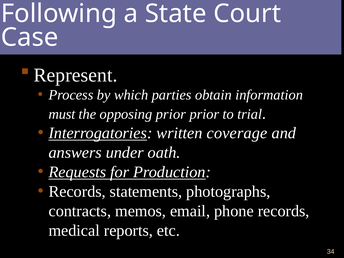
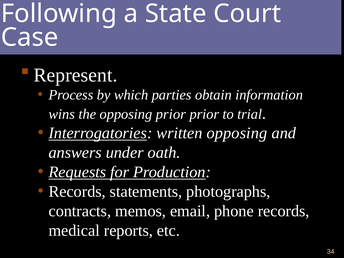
must: must -> wins
written coverage: coverage -> opposing
